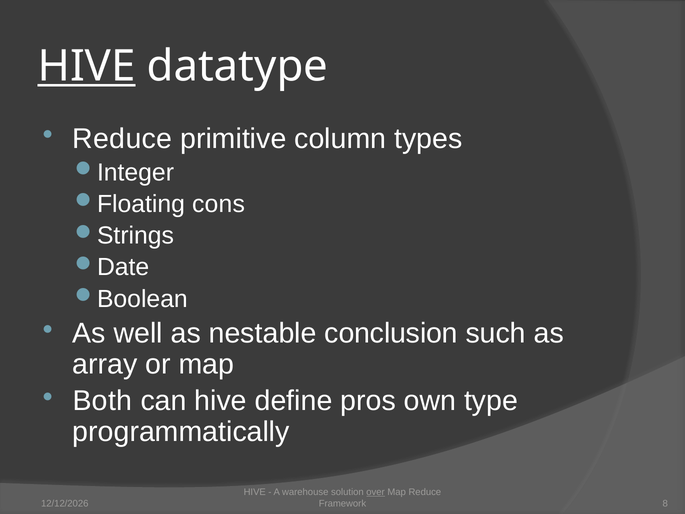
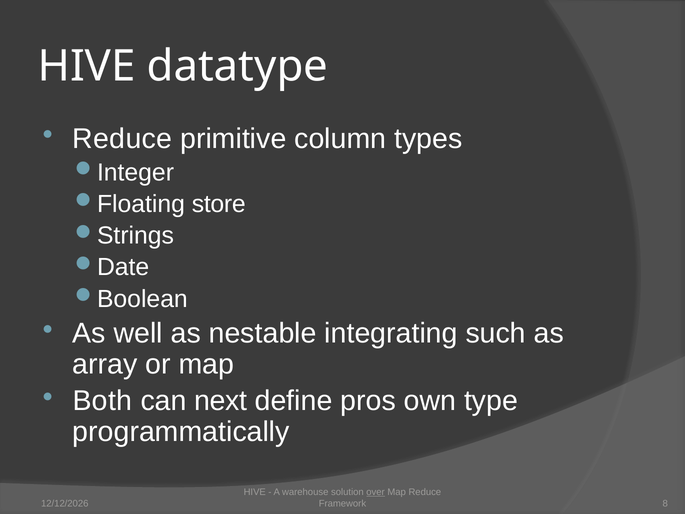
HIVE at (87, 66) underline: present -> none
cons: cons -> store
conclusion: conclusion -> integrating
can hive: hive -> next
